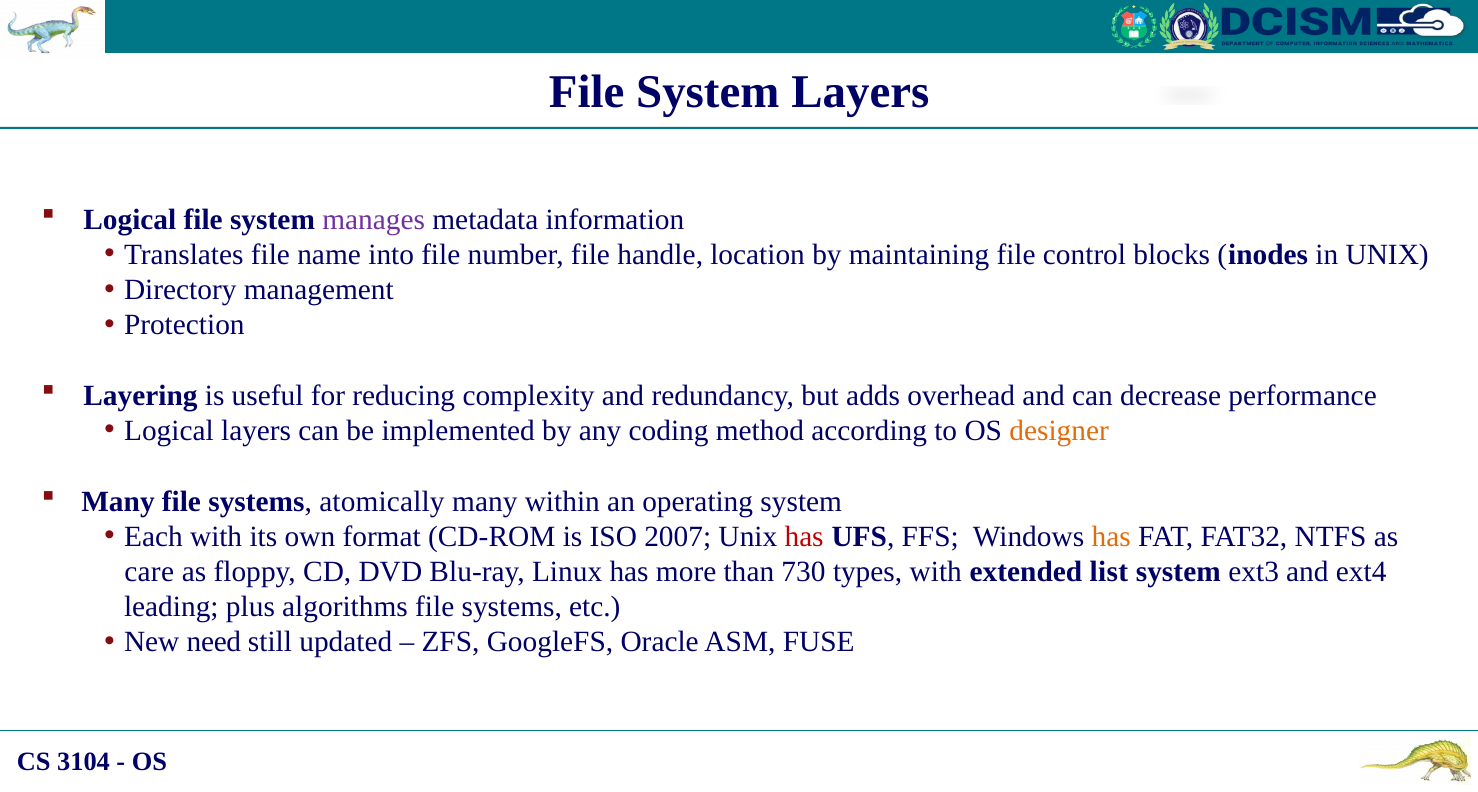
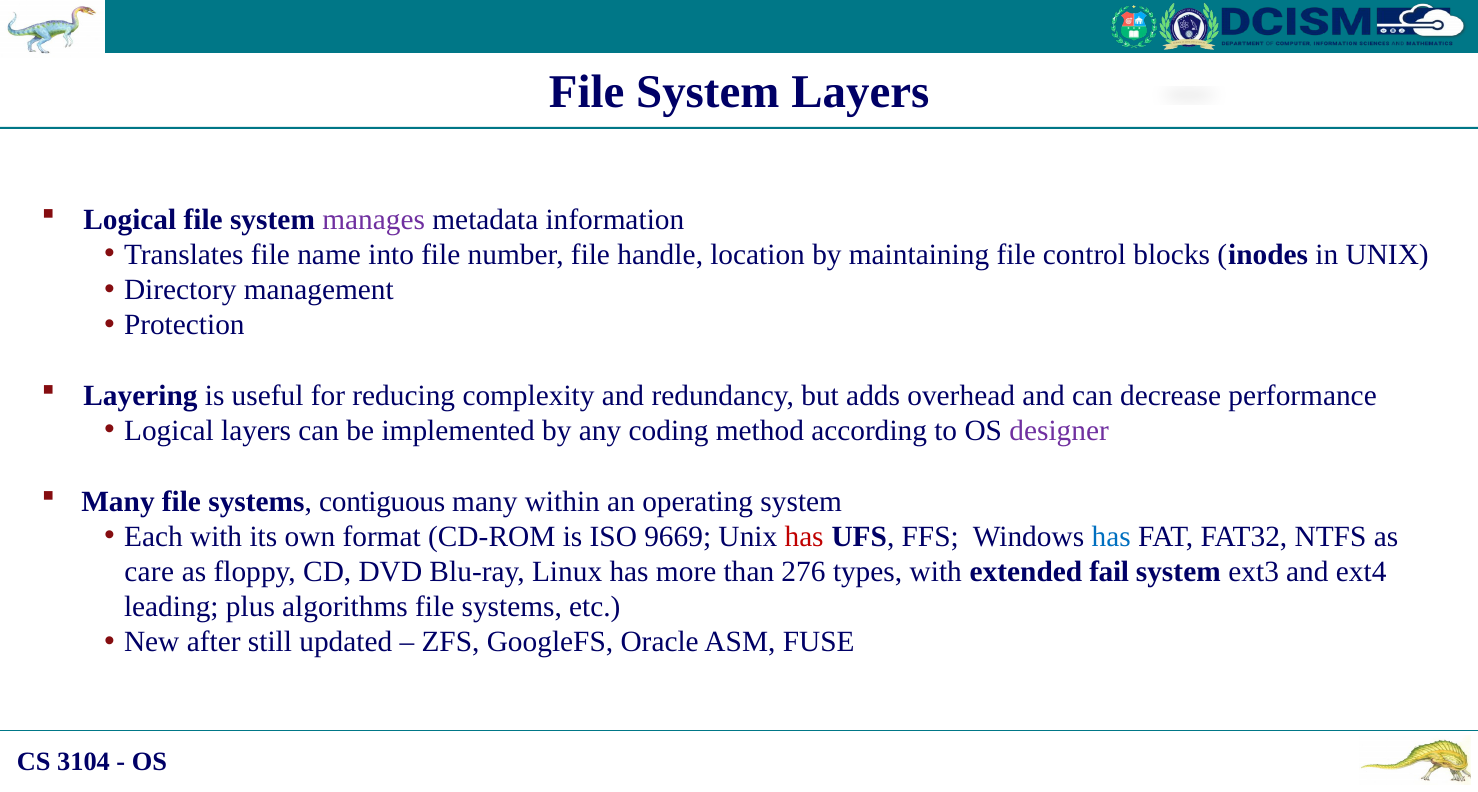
designer colour: orange -> purple
atomically: atomically -> contiguous
2007: 2007 -> 9669
has at (1111, 536) colour: orange -> blue
730: 730 -> 276
list: list -> fail
need: need -> after
